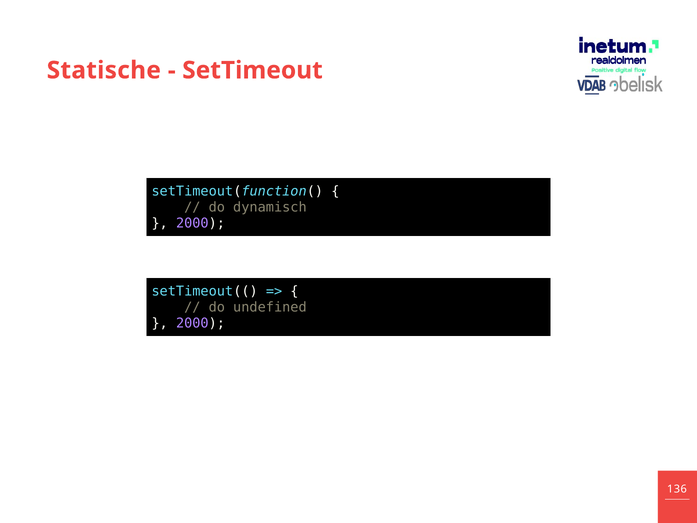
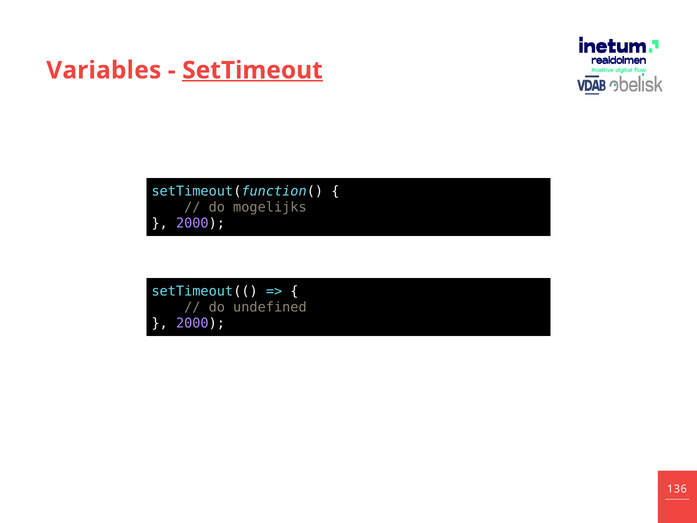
Statische: Statische -> Variables
SetTimeout underline: none -> present
dynamisch: dynamisch -> mogelijks
